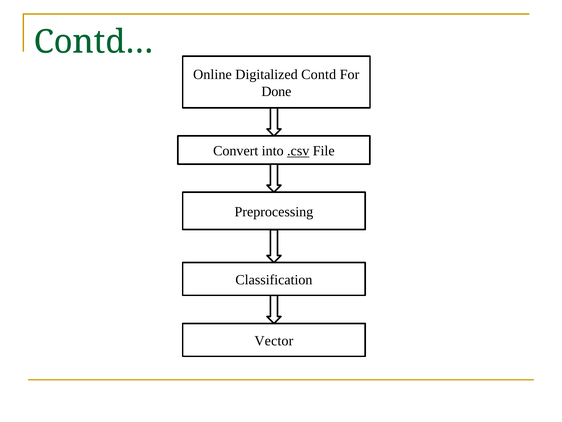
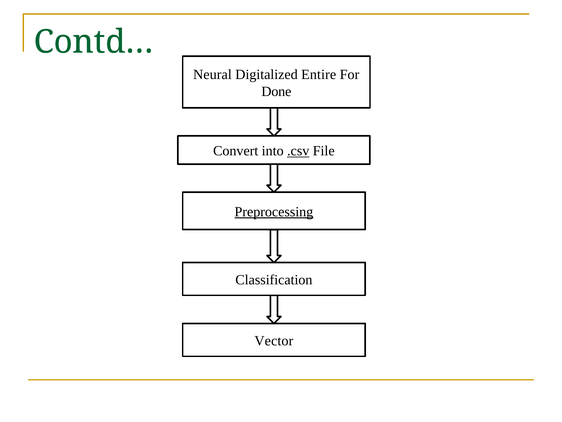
Online: Online -> Neural
Contd: Contd -> Entire
Preprocessing underline: none -> present
